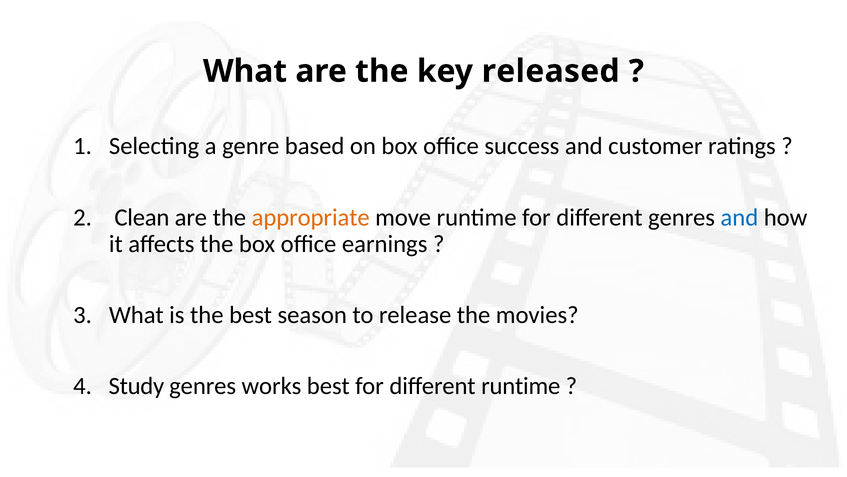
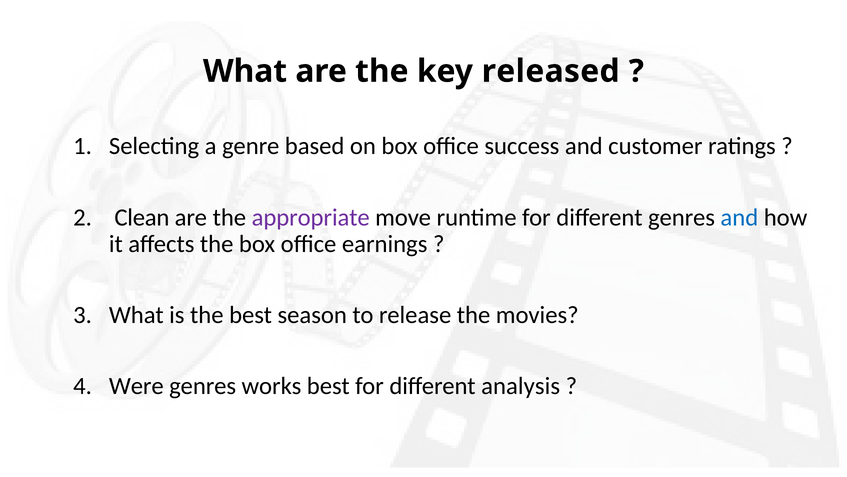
appropriate colour: orange -> purple
Study: Study -> Were
different runtime: runtime -> analysis
